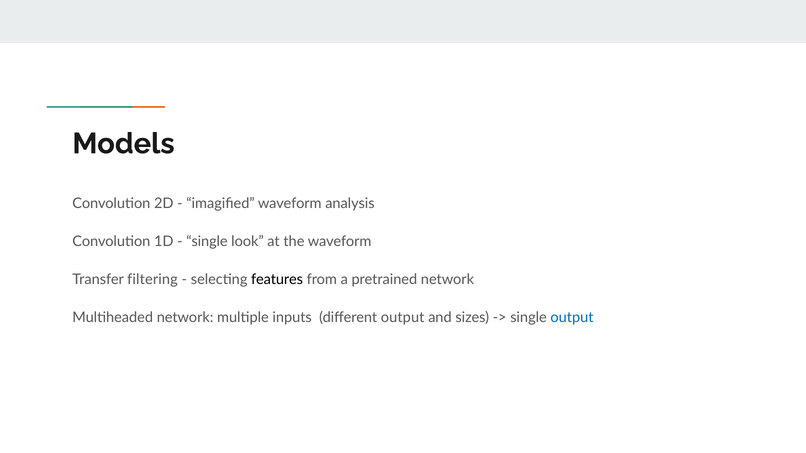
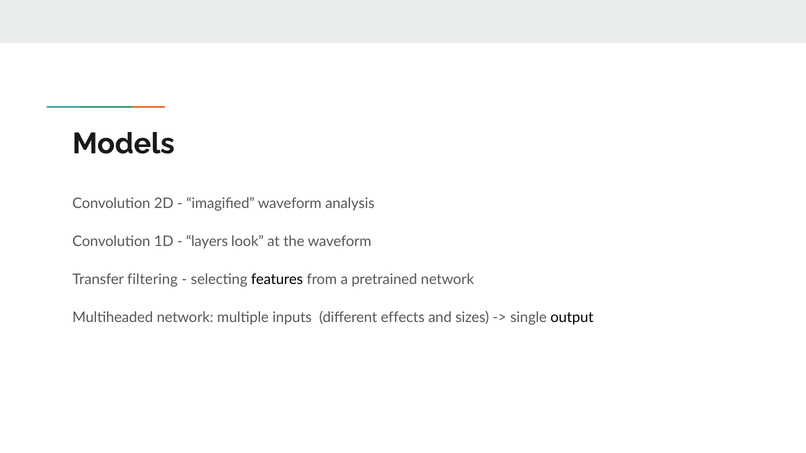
single at (207, 242): single -> layers
different output: output -> effects
output at (572, 318) colour: blue -> black
